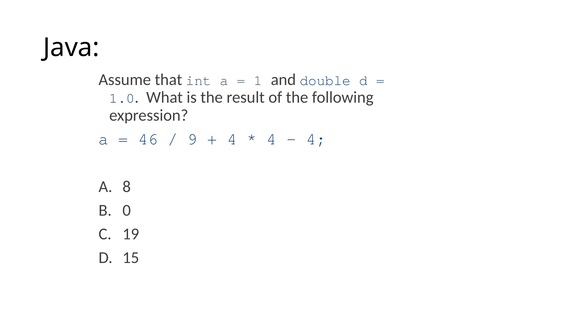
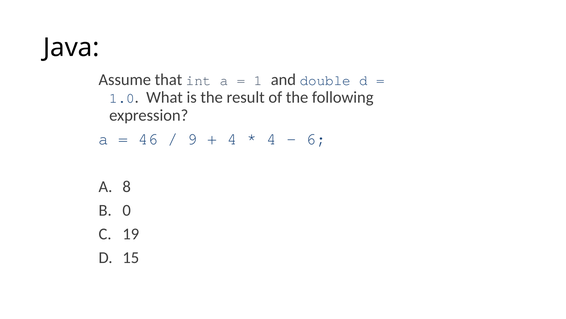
4 at (316, 139): 4 -> 6
